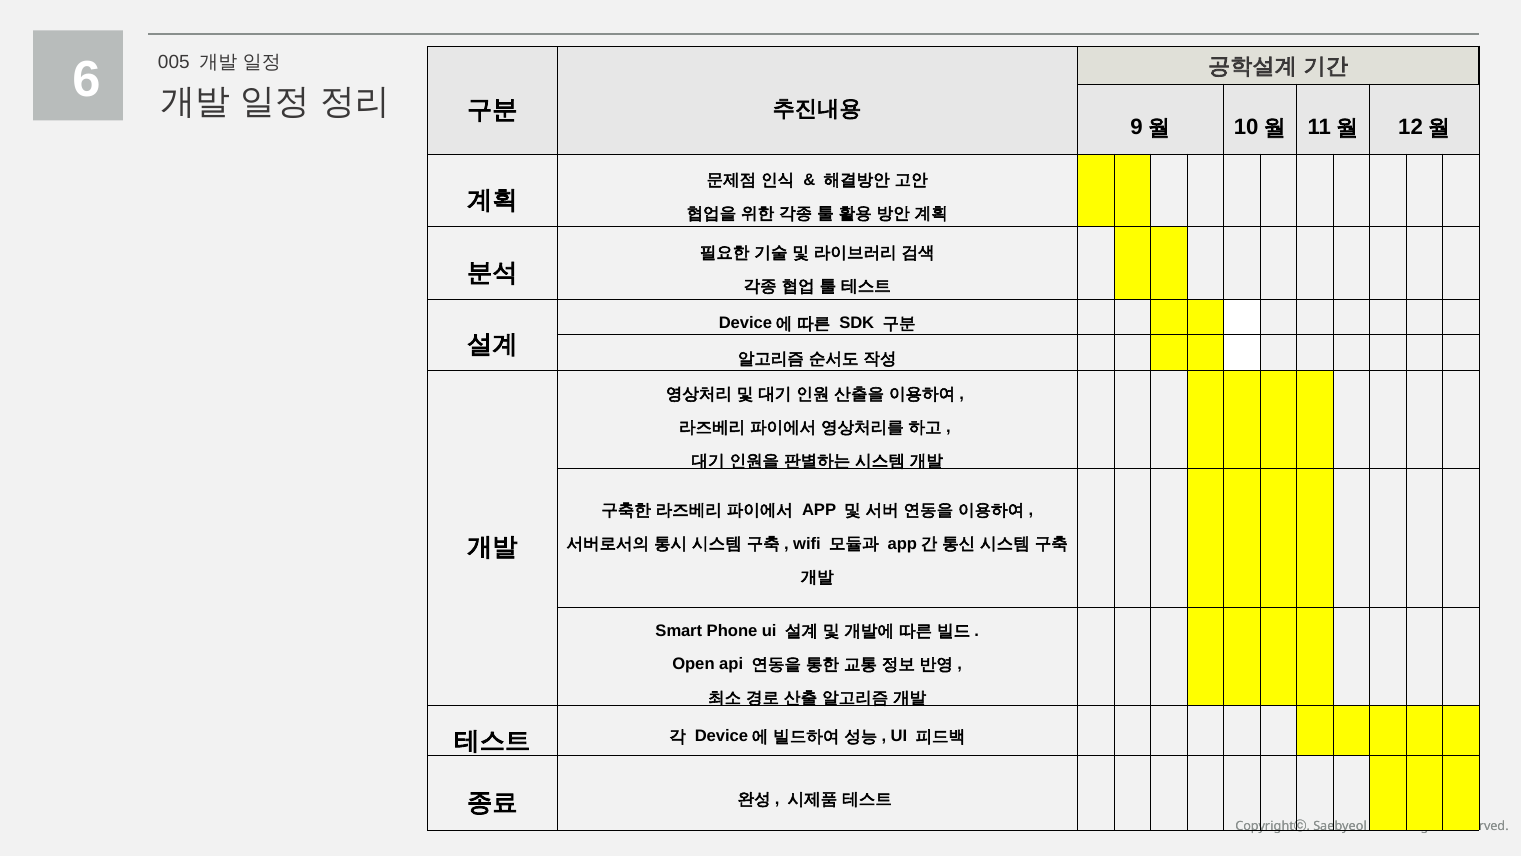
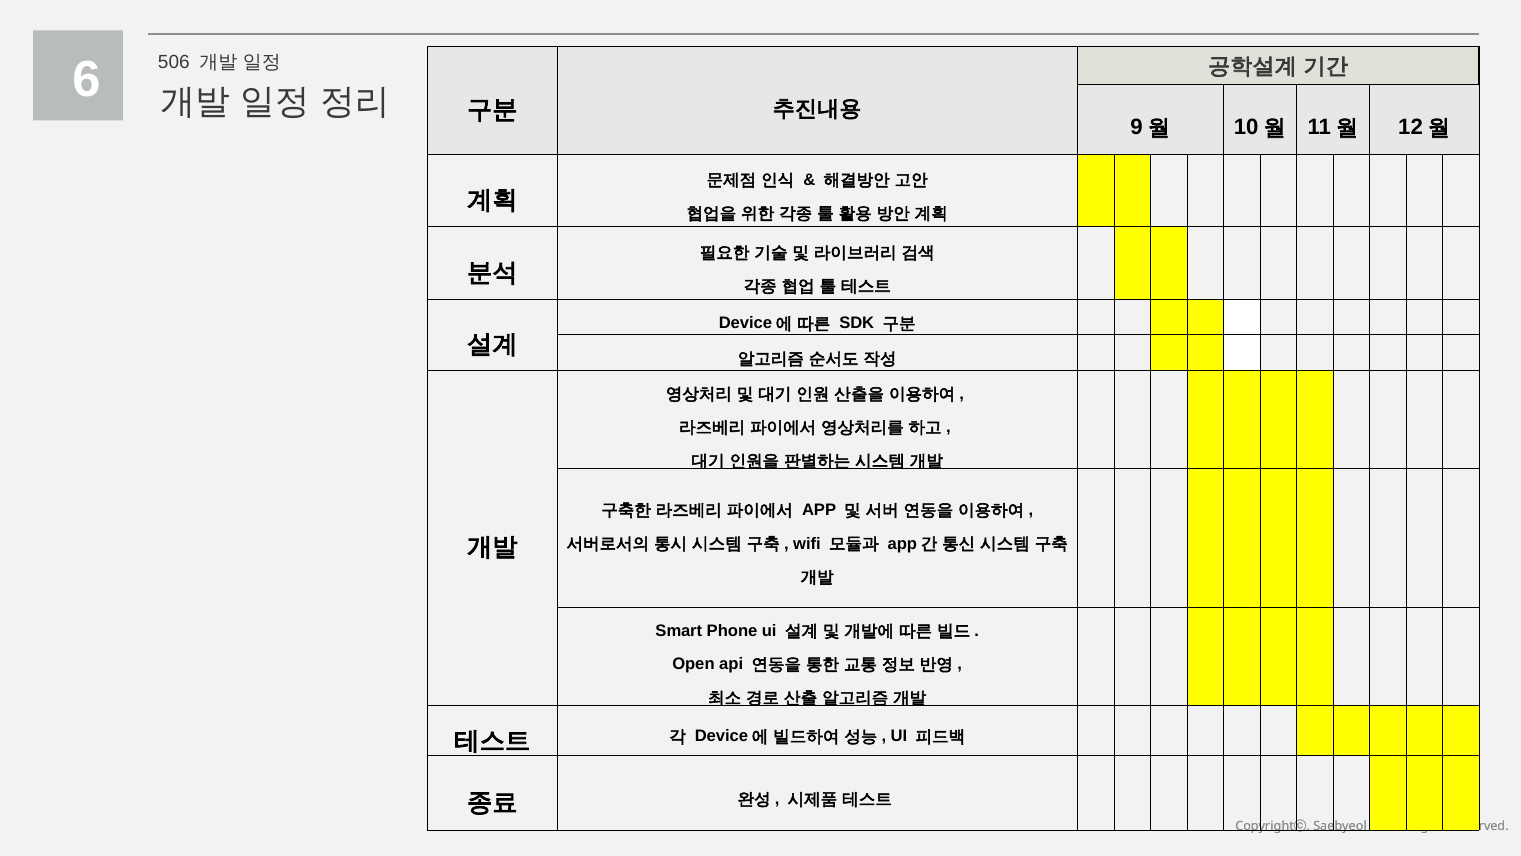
005: 005 -> 506
